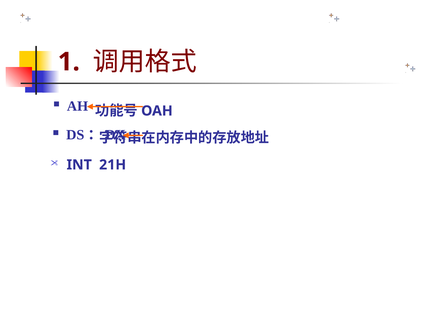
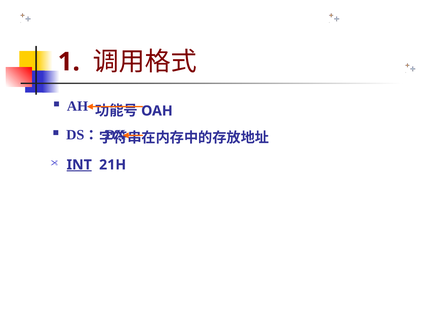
INT underline: none -> present
